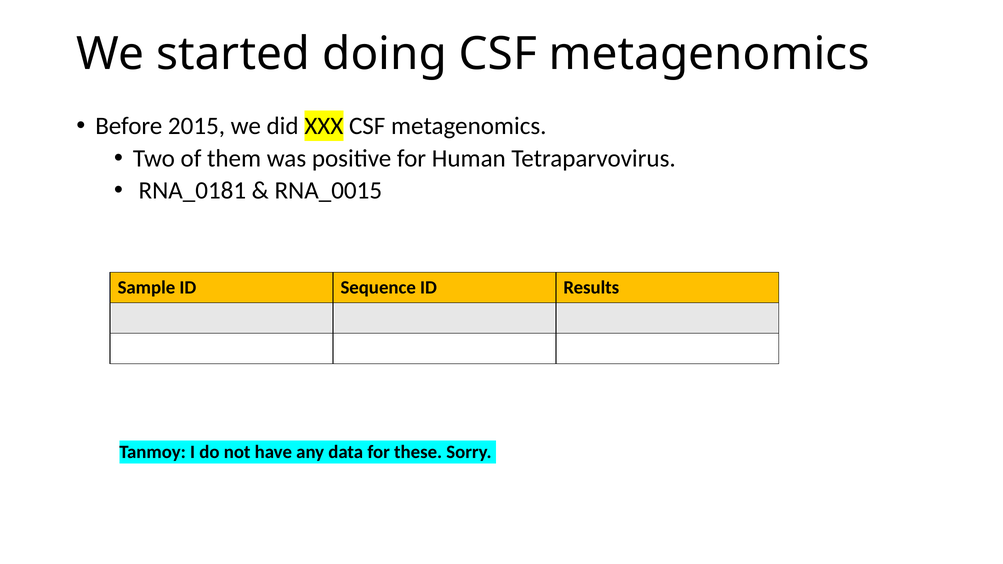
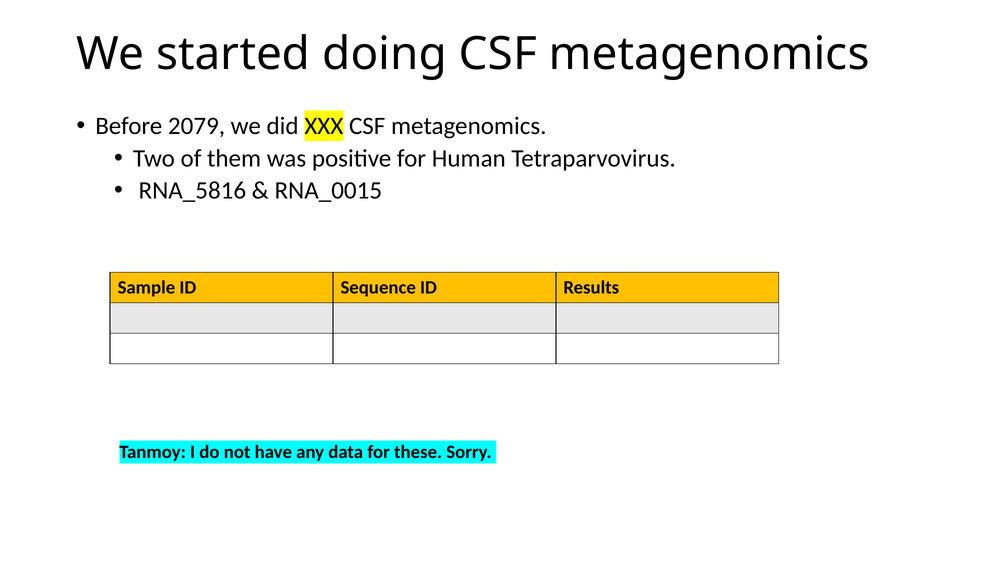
2015: 2015 -> 2079
RNA_0181: RNA_0181 -> RNA_5816
